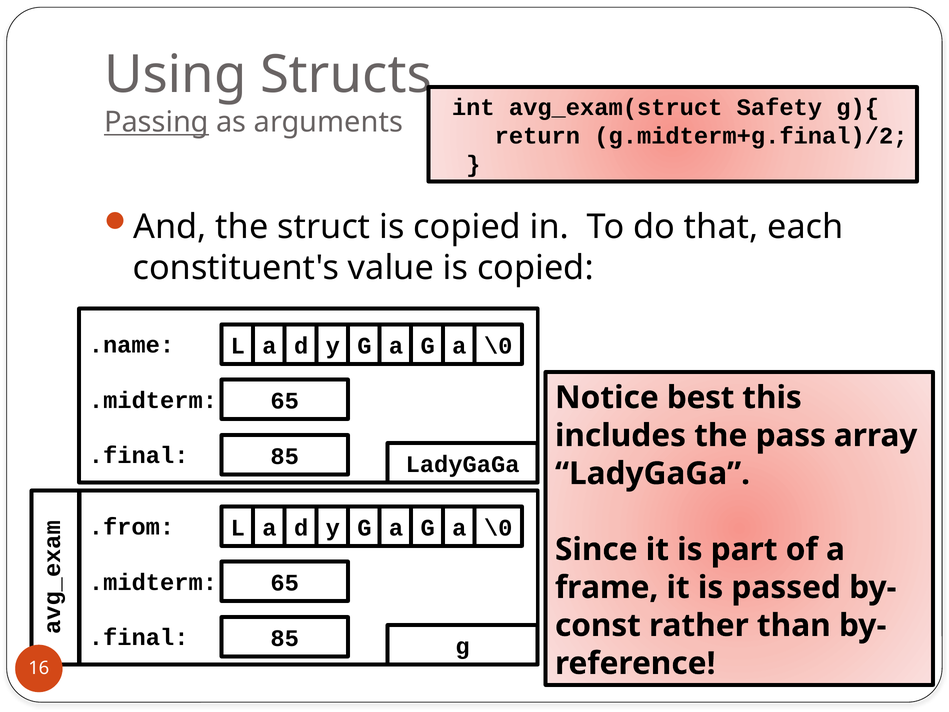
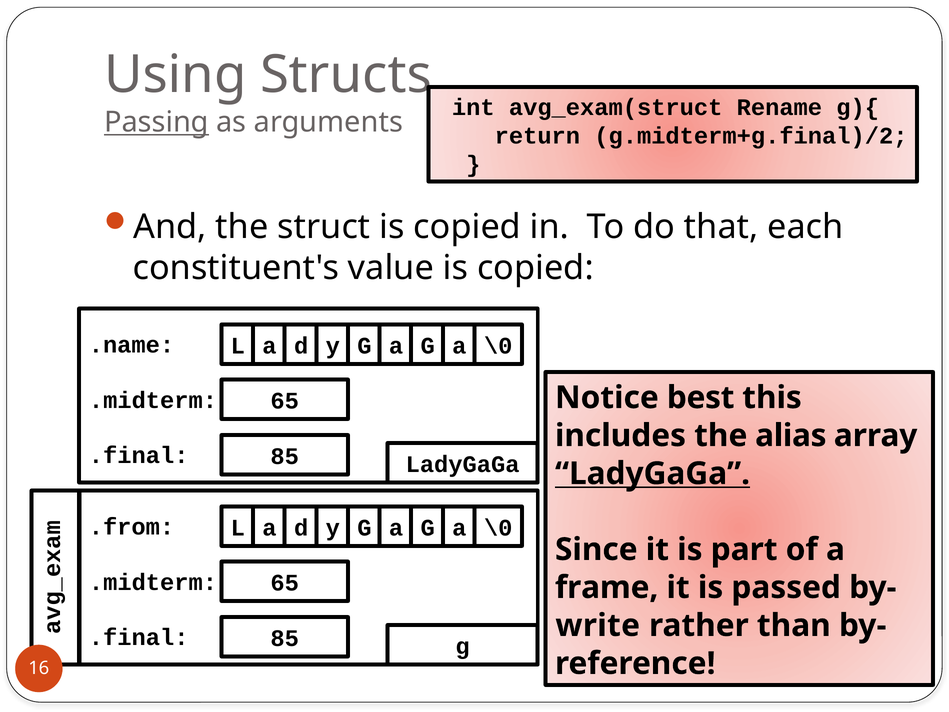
Safety: Safety -> Rename
pass: pass -> alias
LadyGaGa at (652, 473) underline: none -> present
const: const -> write
